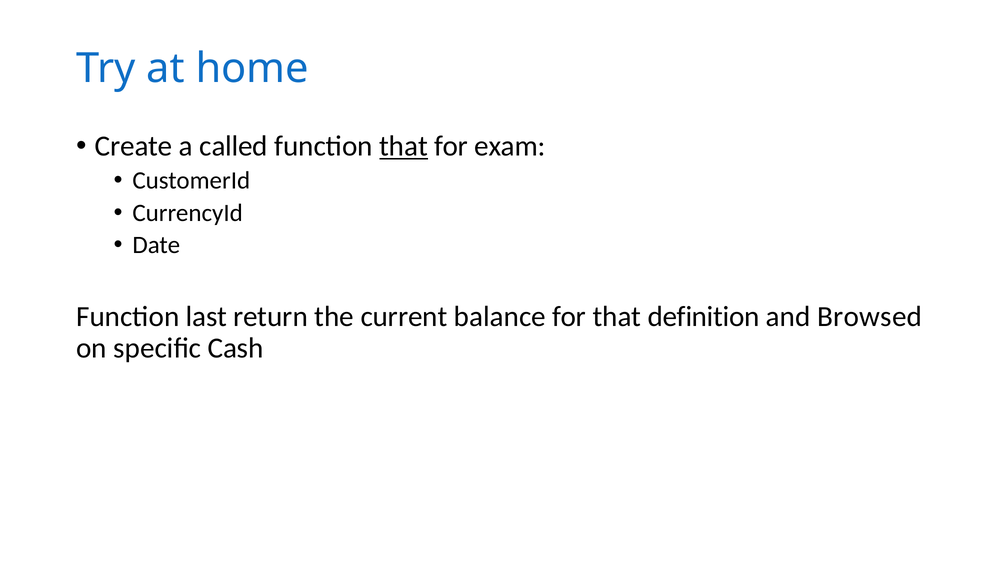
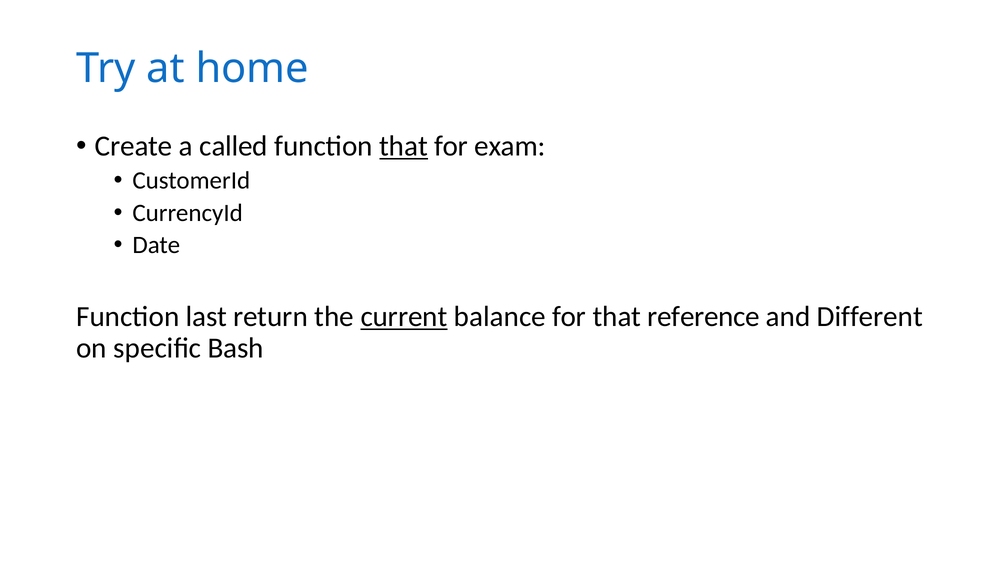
current underline: none -> present
definition: definition -> reference
Browsed: Browsed -> Different
Cash: Cash -> Bash
